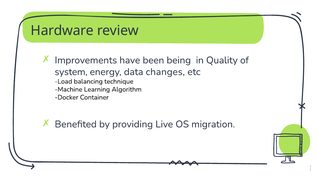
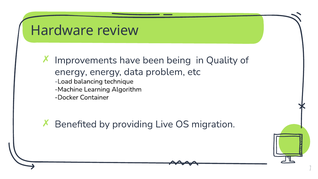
system at (71, 72): system -> energy
changes: changes -> problem
